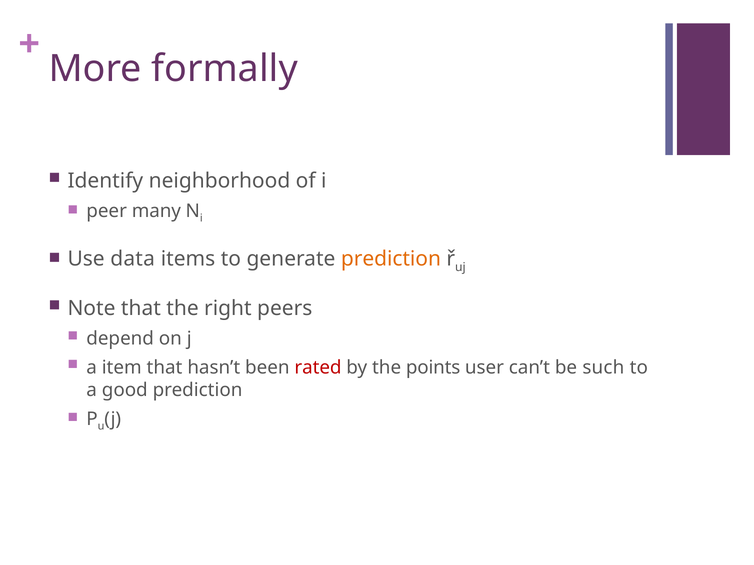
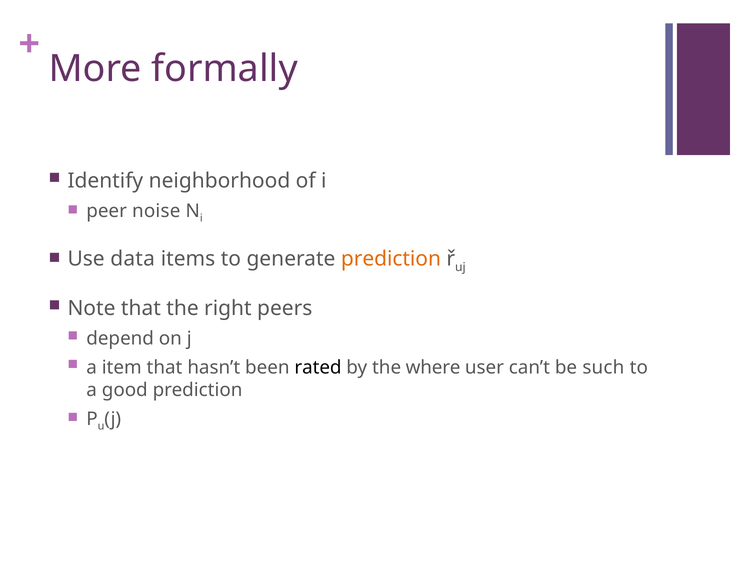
many: many -> noise
rated colour: red -> black
points: points -> where
